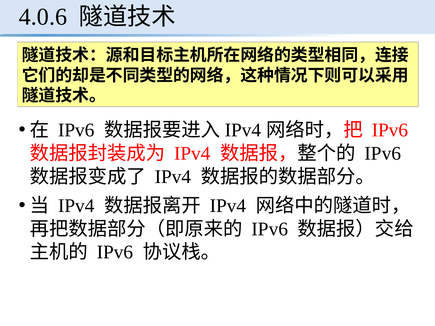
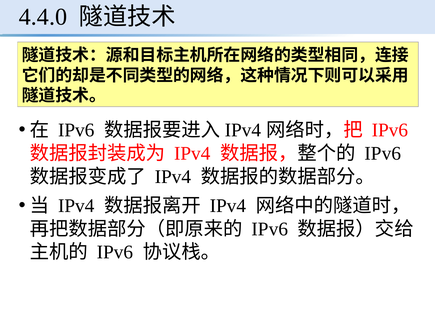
4.0.6: 4.0.6 -> 4.4.0
